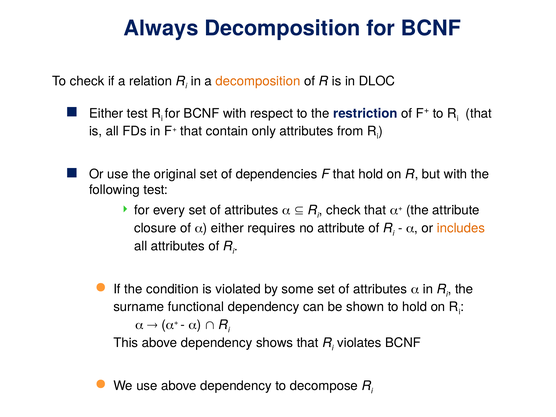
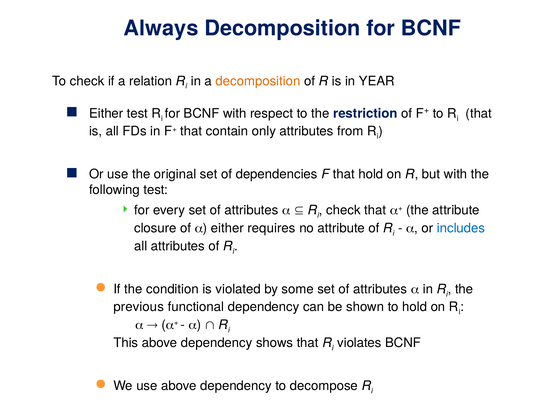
DLOC: DLOC -> YEAR
includes colour: orange -> blue
surname: surname -> previous
